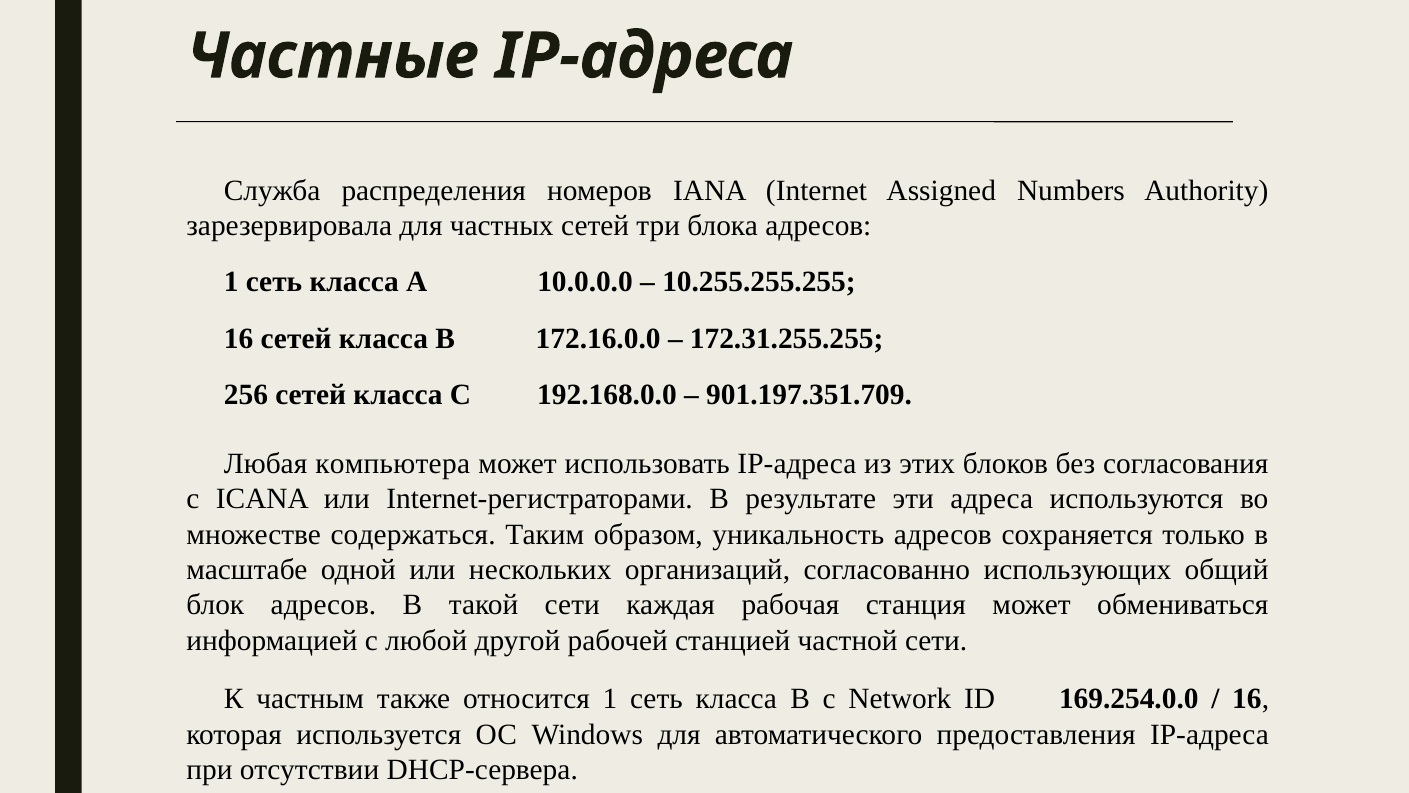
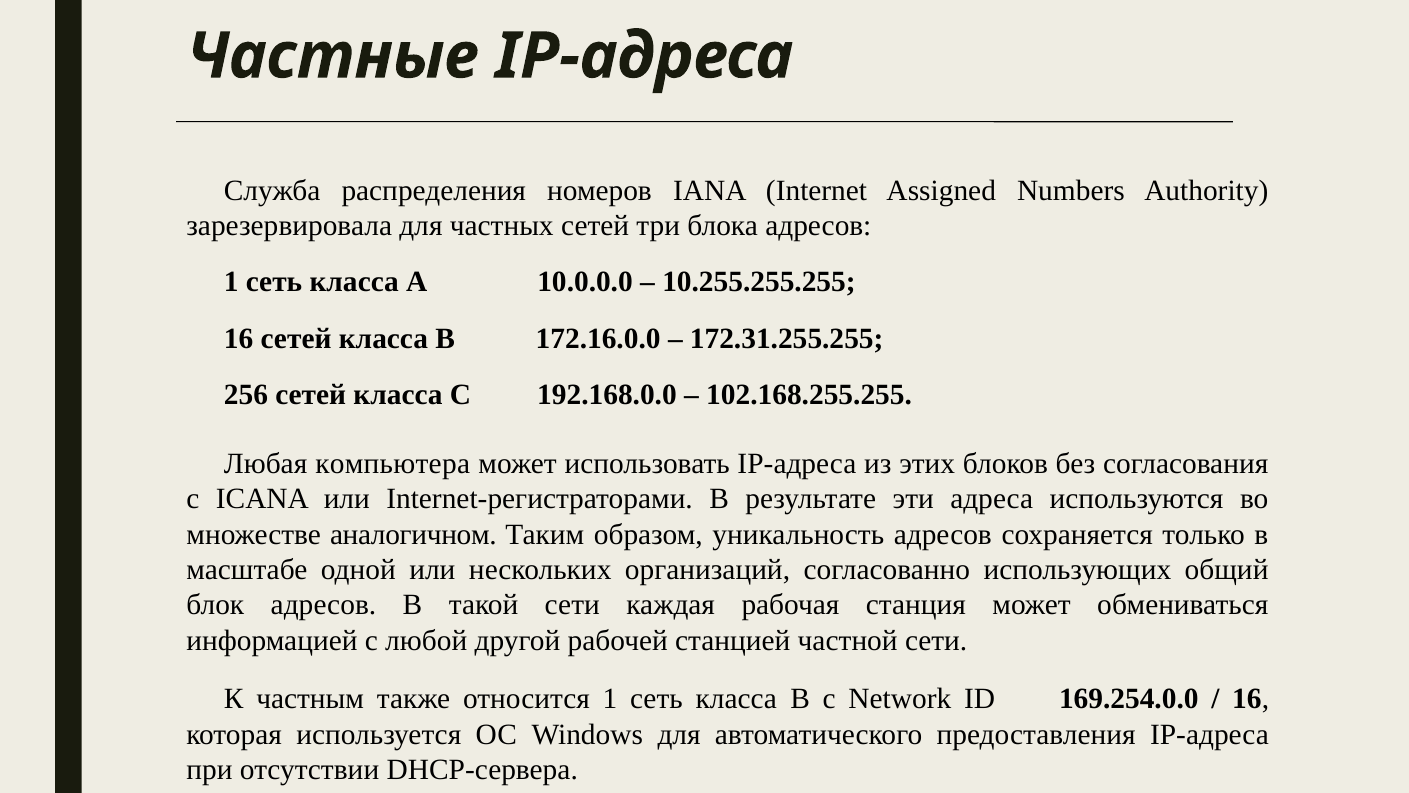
901.197.351.709: 901.197.351.709 -> 102.168.255.255
содержаться: содержаться -> аналогичном
